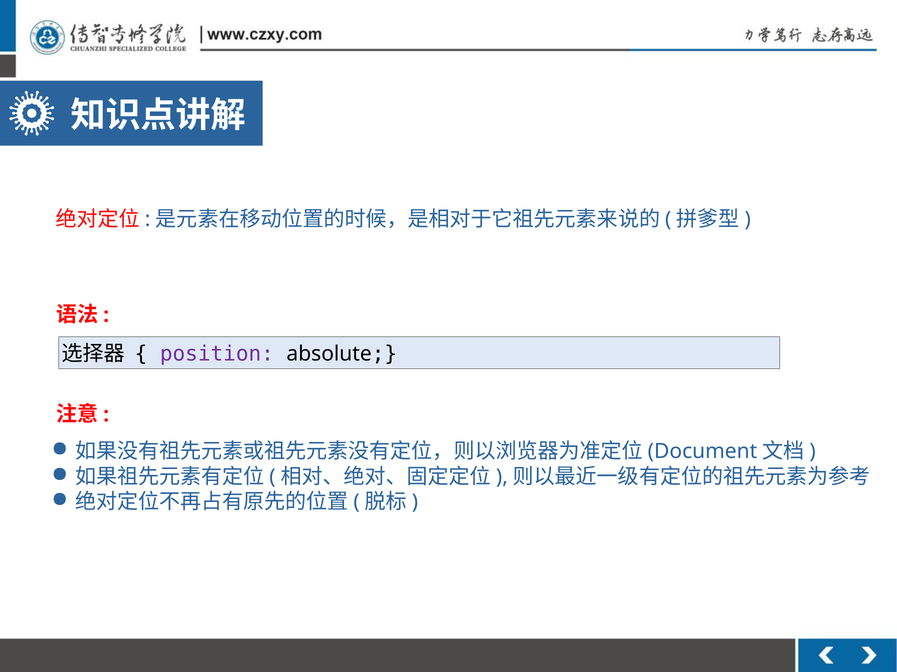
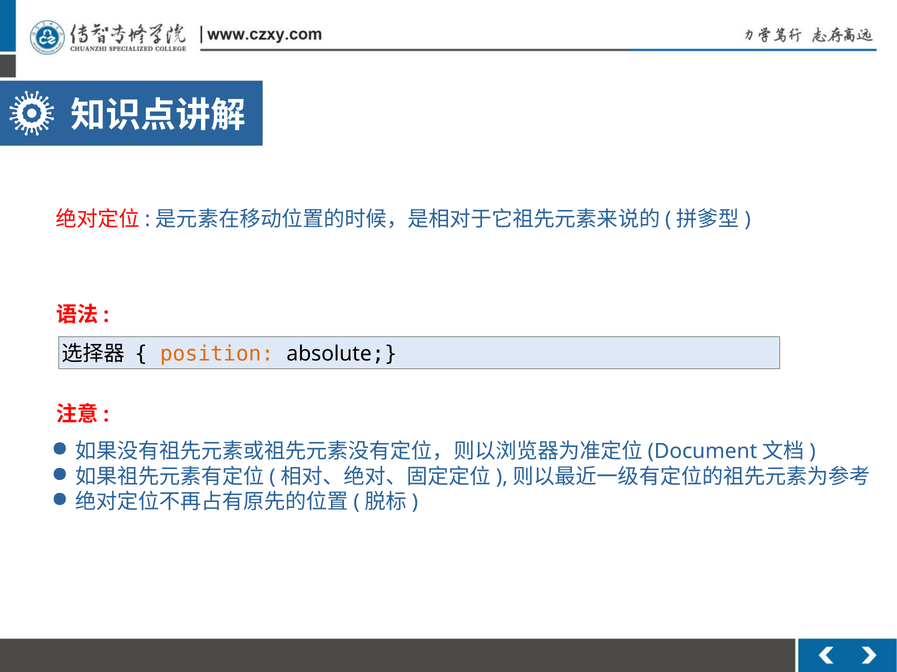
position colour: purple -> orange
